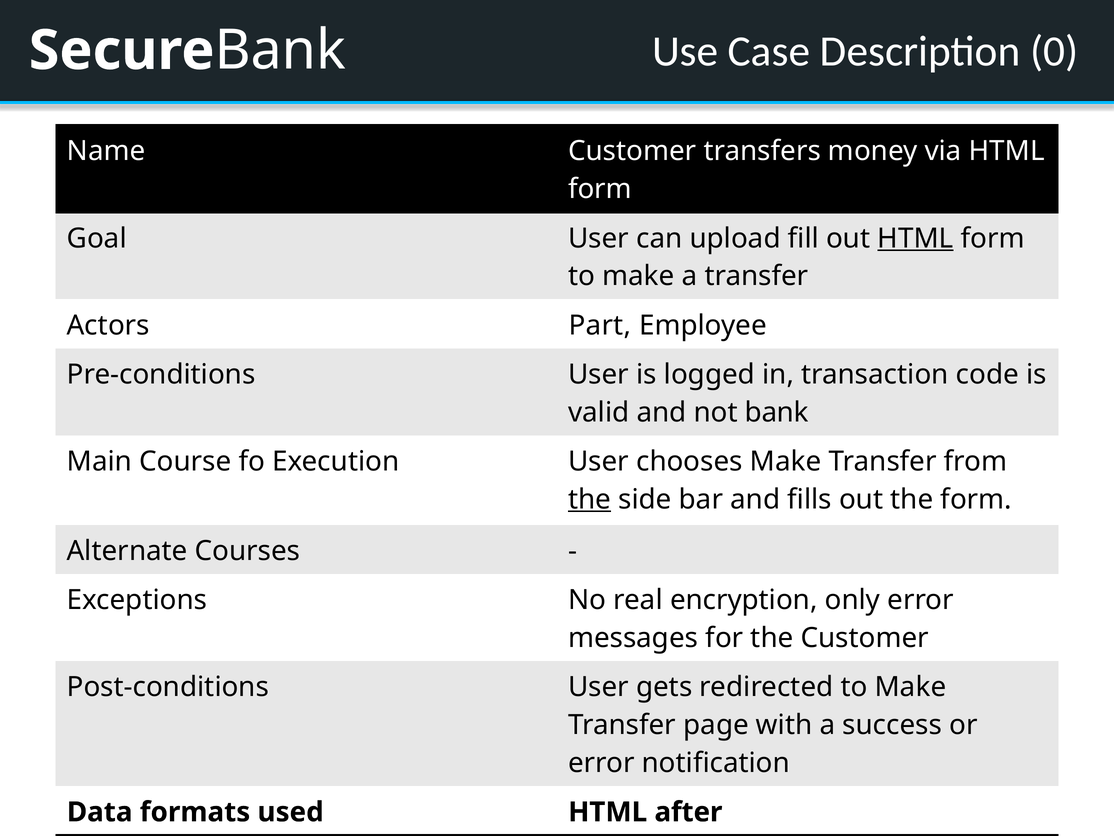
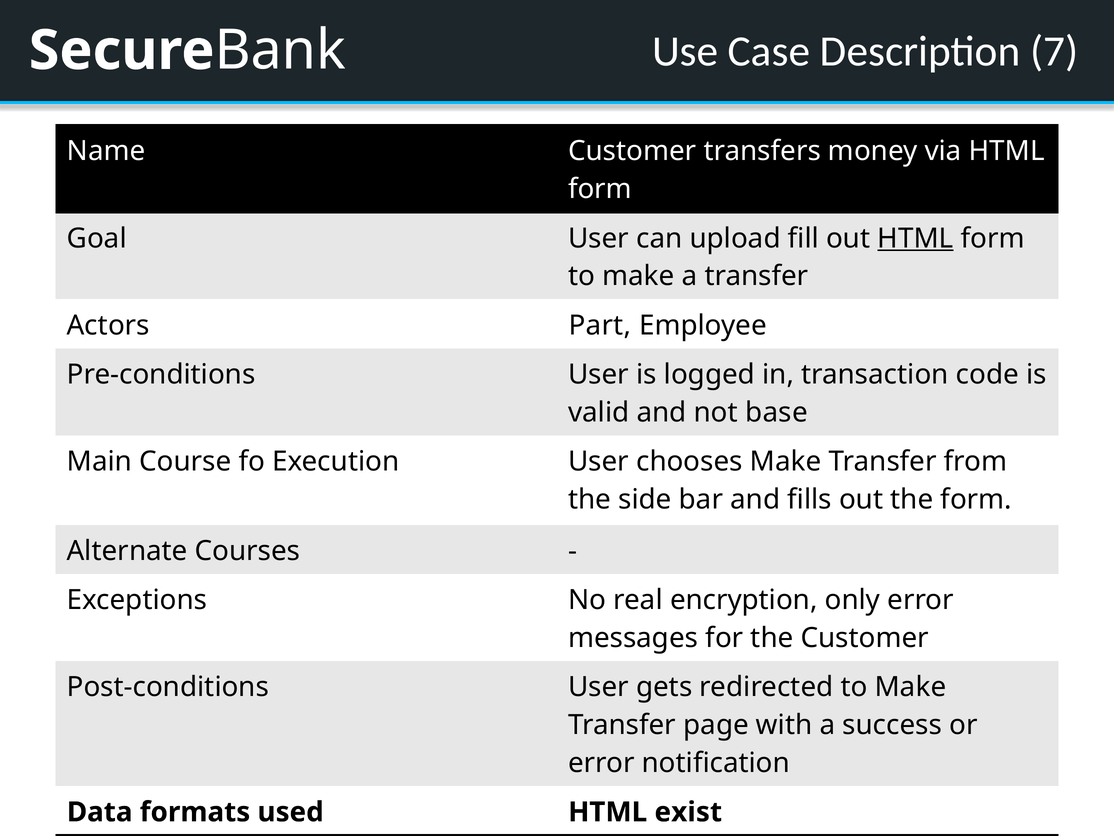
0: 0 -> 7
not bank: bank -> base
the at (590, 499) underline: present -> none
after: after -> exist
